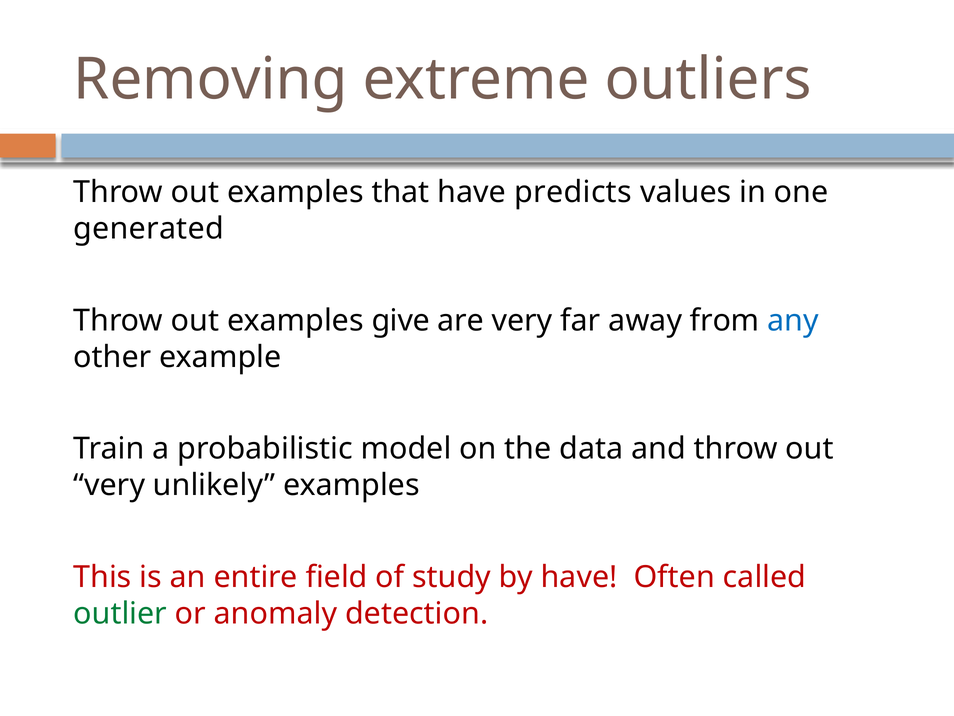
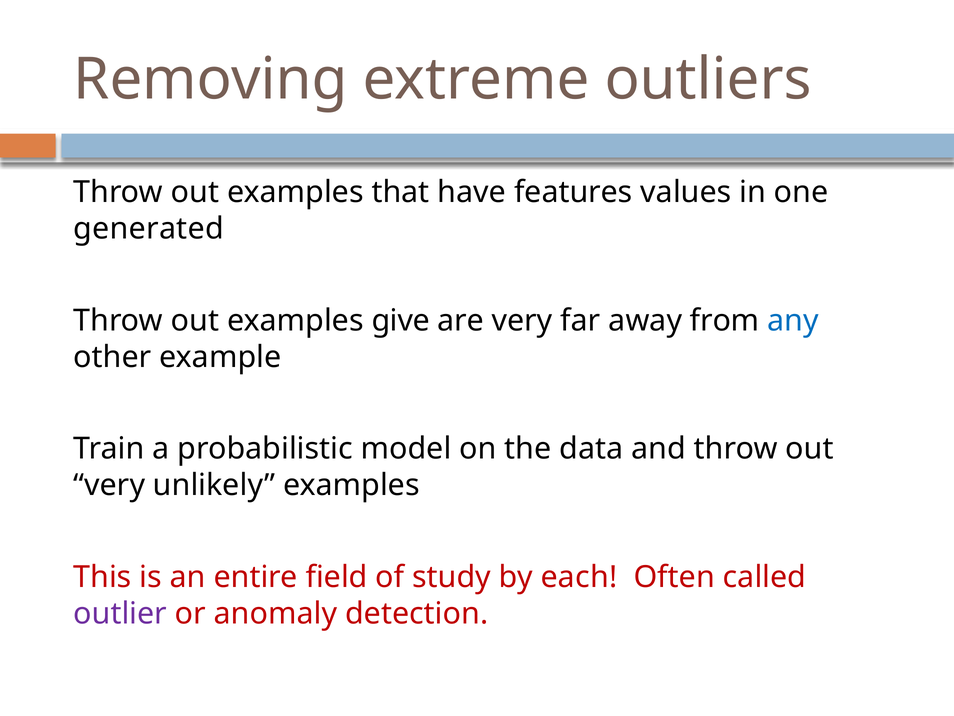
predicts: predicts -> features
by have: have -> each
outlier colour: green -> purple
